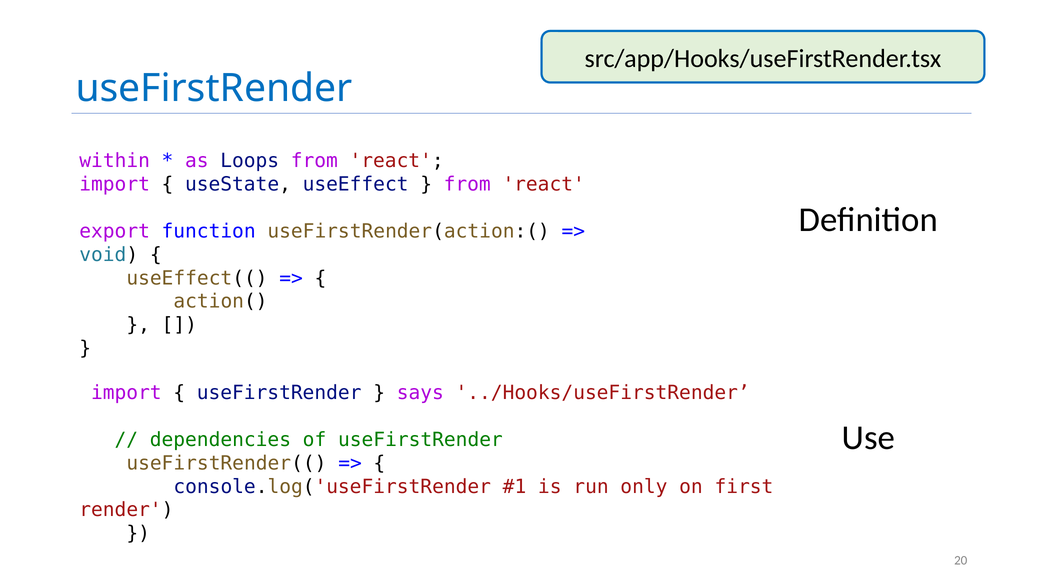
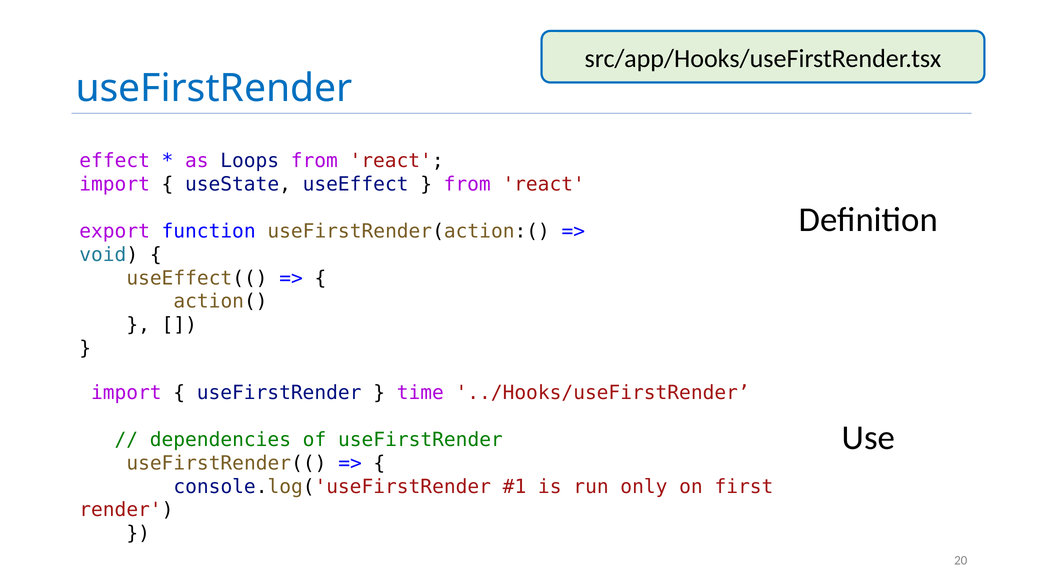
within: within -> effect
says: says -> time
